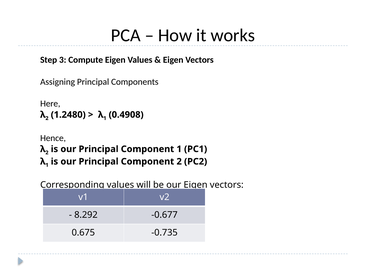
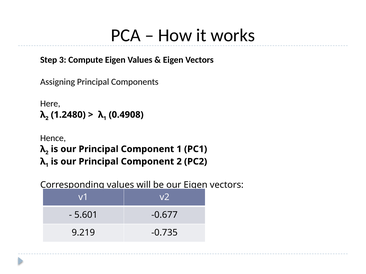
8.292: 8.292 -> 5.601
0.675: 0.675 -> 9.219
